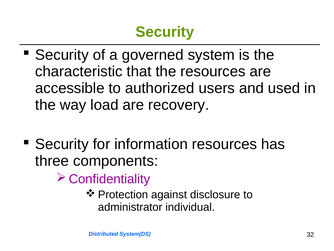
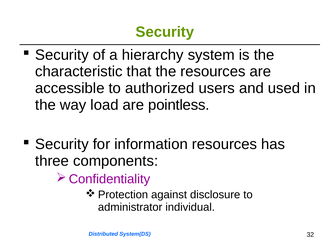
governed: governed -> hierarchy
recovery: recovery -> pointless
